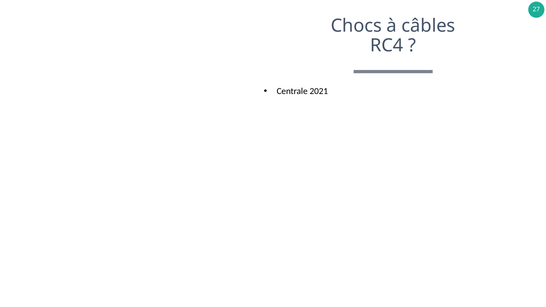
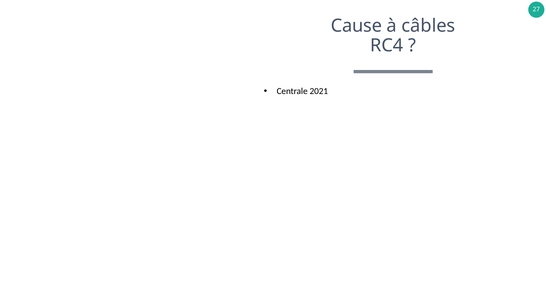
Chocs: Chocs -> Cause
